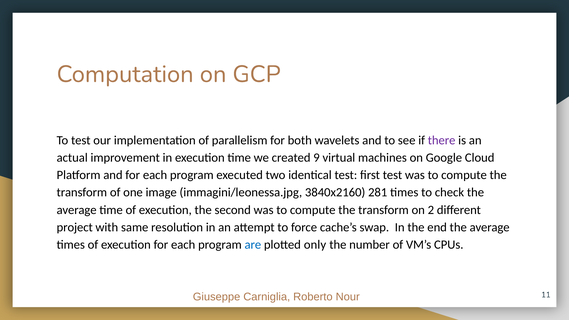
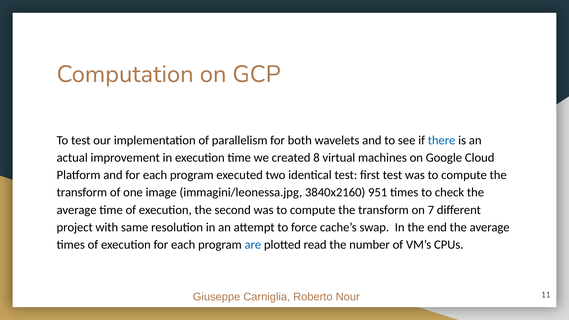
there colour: purple -> blue
9: 9 -> 8
281: 281 -> 951
2: 2 -> 7
only: only -> read
